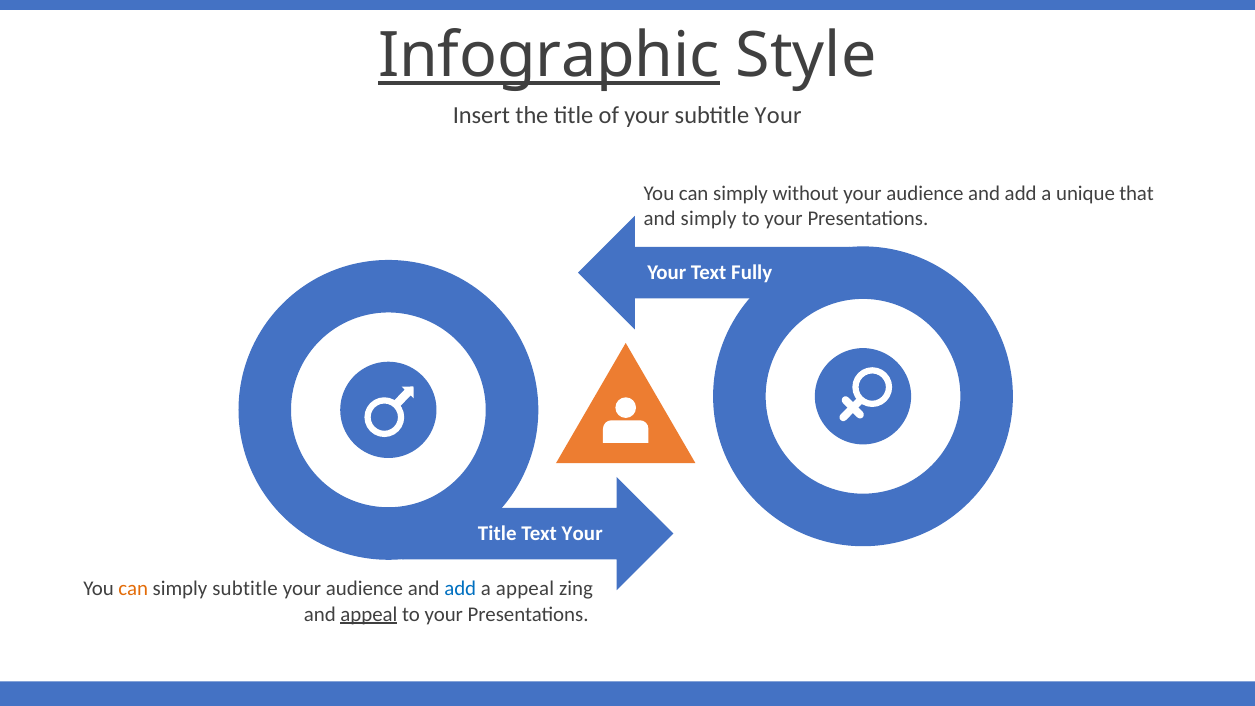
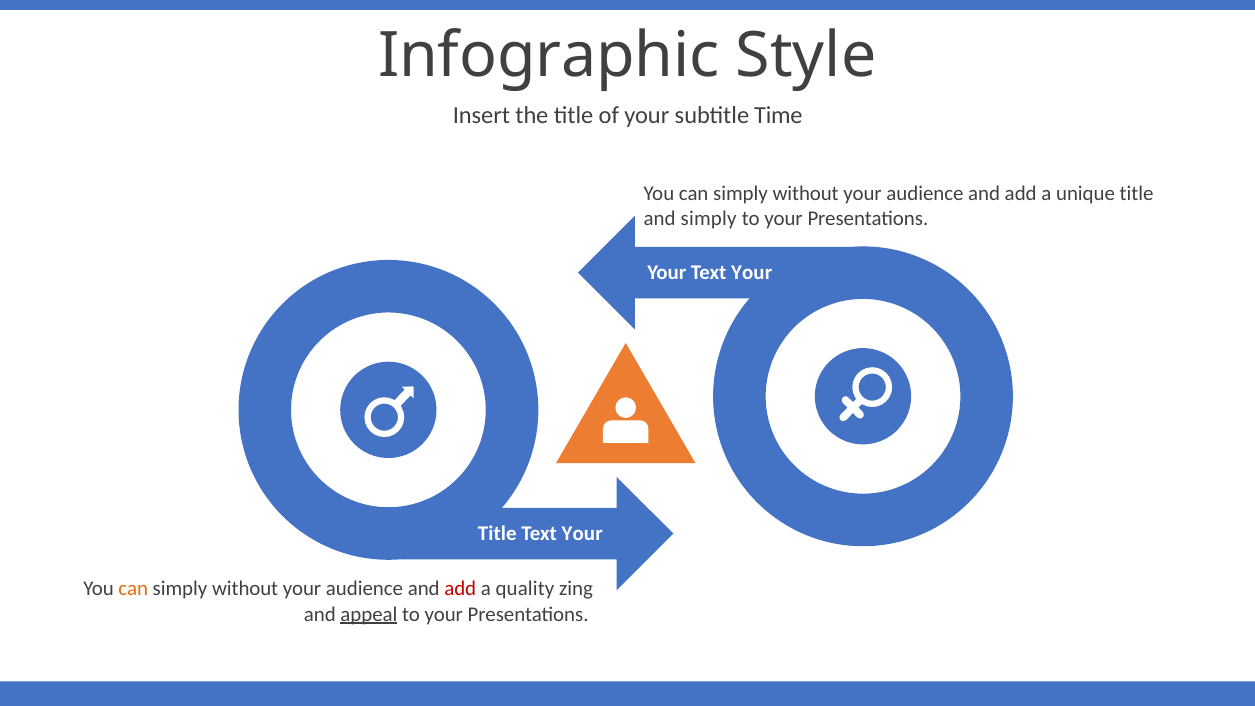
Infographic underline: present -> none
your subtitle Your: Your -> Time
unique that: that -> title
Your Text Fully: Fully -> Your
subtitle at (245, 589): subtitle -> without
add at (460, 589) colour: blue -> red
a appeal: appeal -> quality
